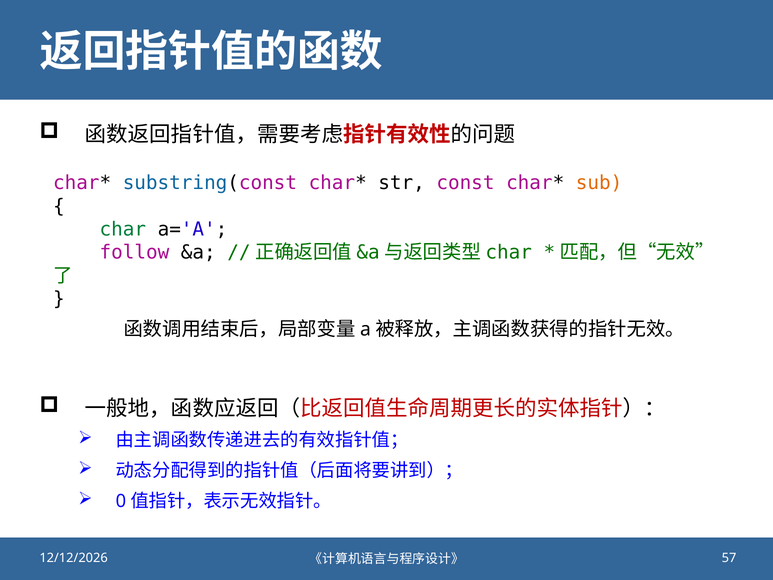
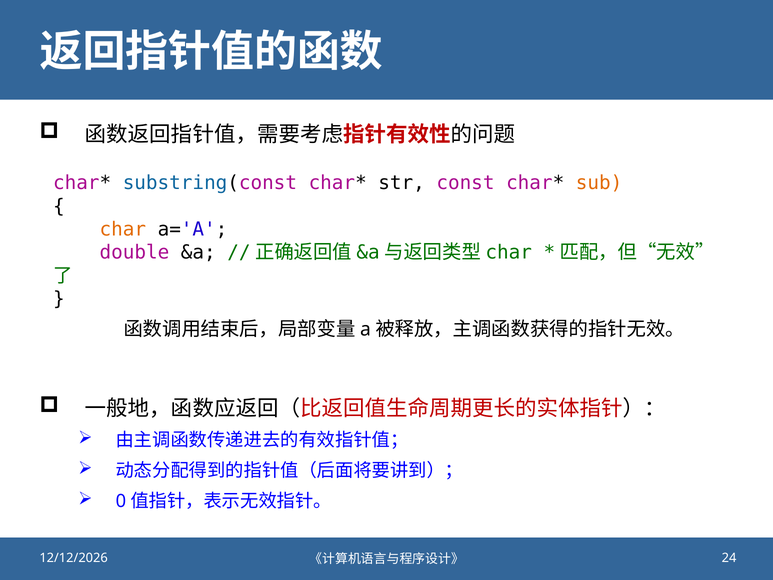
char colour: green -> orange
follow: follow -> double
57: 57 -> 24
